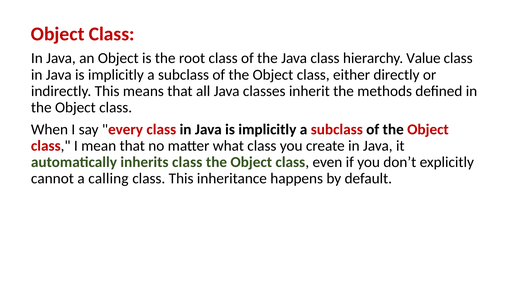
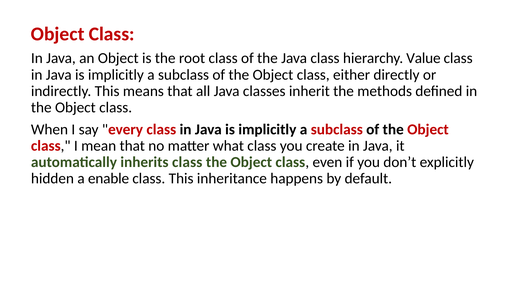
cannot: cannot -> hidden
calling: calling -> enable
